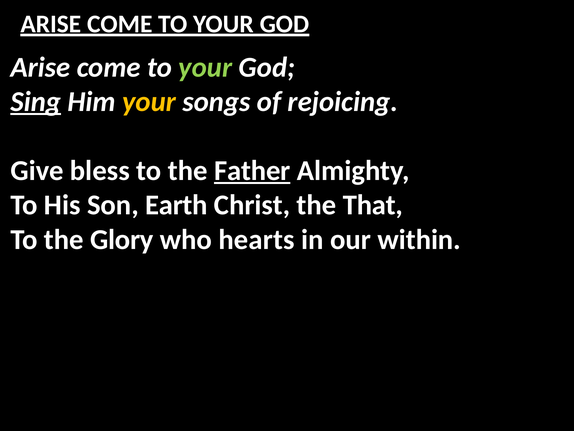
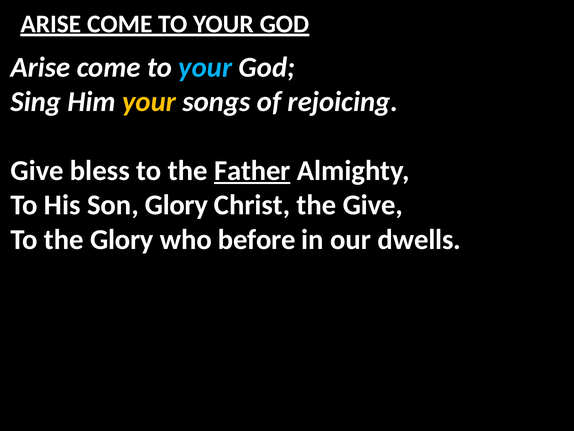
your at (205, 67) colour: light green -> light blue
Sing underline: present -> none
Son Earth: Earth -> Glory
the That: That -> Give
hearts: hearts -> before
within: within -> dwells
